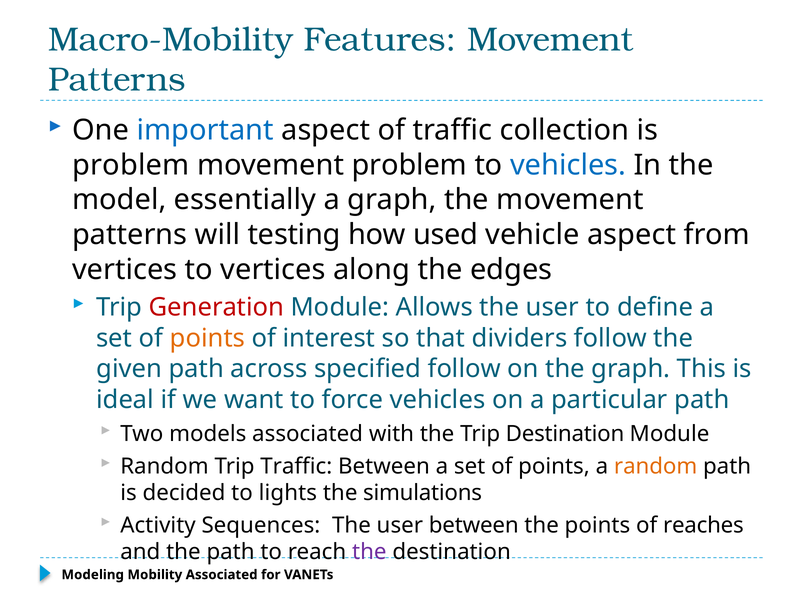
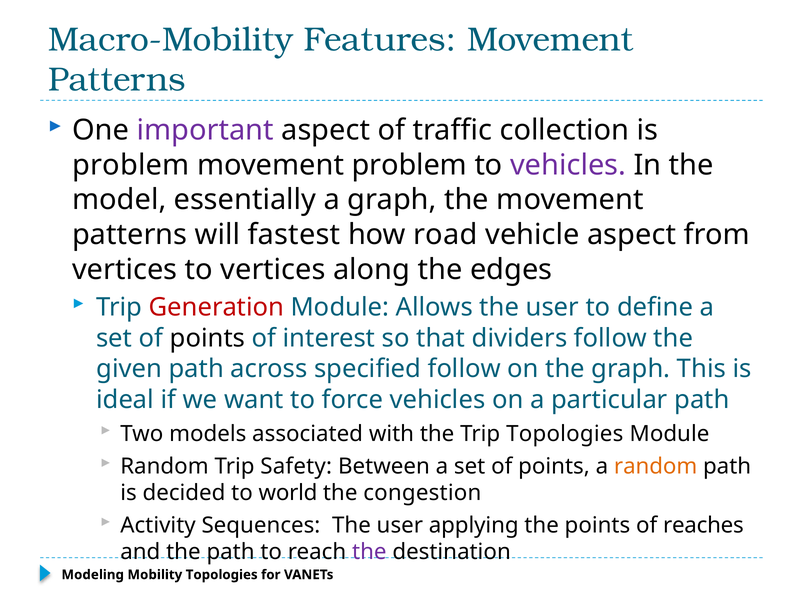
important colour: blue -> purple
vehicles at (568, 165) colour: blue -> purple
testing: testing -> fastest
used: used -> road
points at (208, 338) colour: orange -> black
Trip Destination: Destination -> Topologies
Trip Traffic: Traffic -> Safety
lights: lights -> world
simulations: simulations -> congestion
user between: between -> applying
Mobility Associated: Associated -> Topologies
